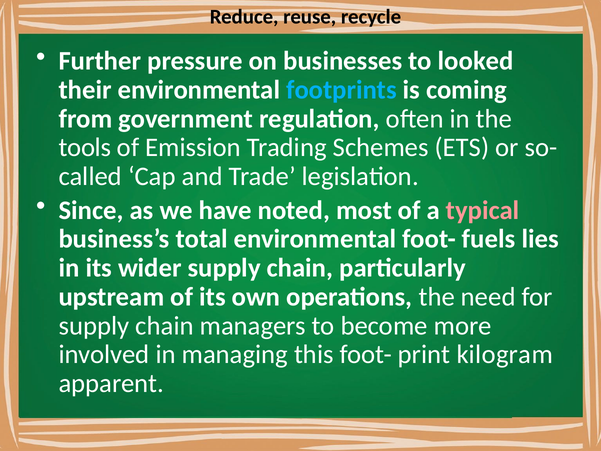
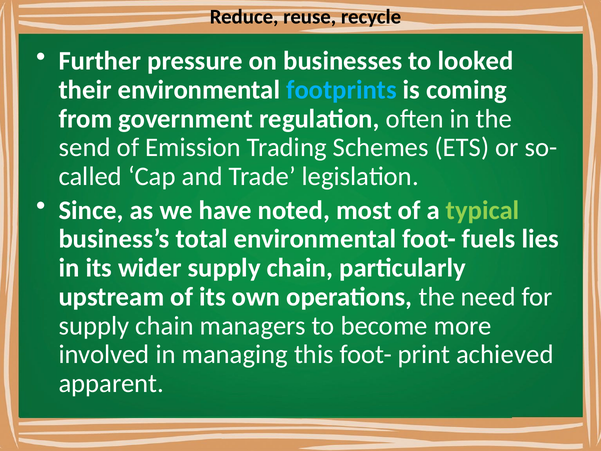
tools: tools -> send
typical colour: pink -> light green
kilogram: kilogram -> achieved
